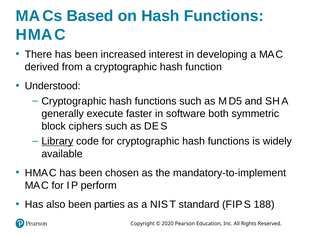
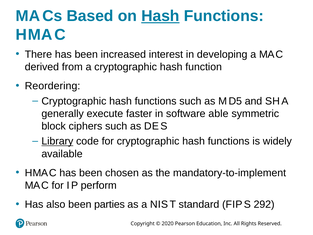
Hash at (160, 16) underline: none -> present
Understood: Understood -> Reordering
both: both -> able
188: 188 -> 292
